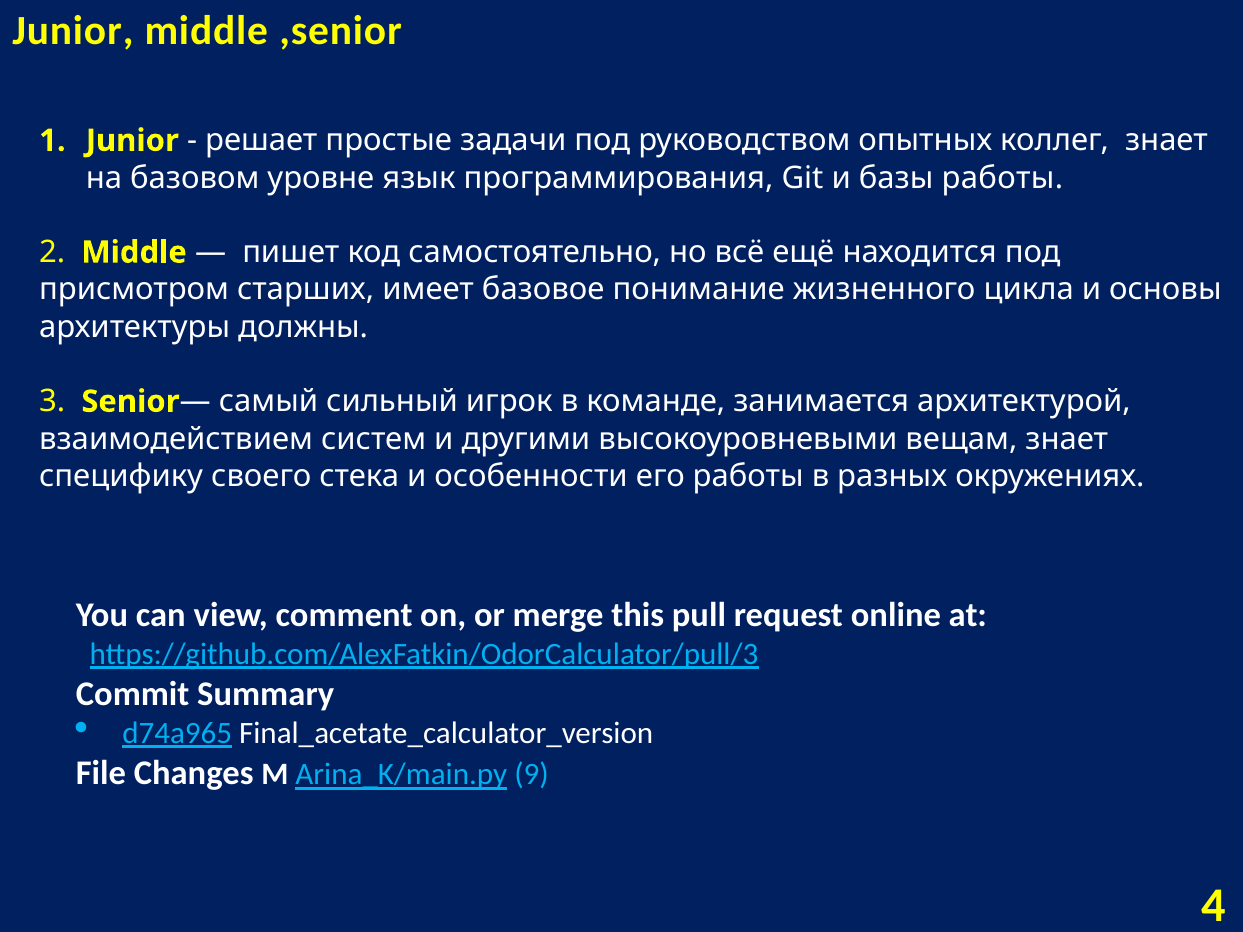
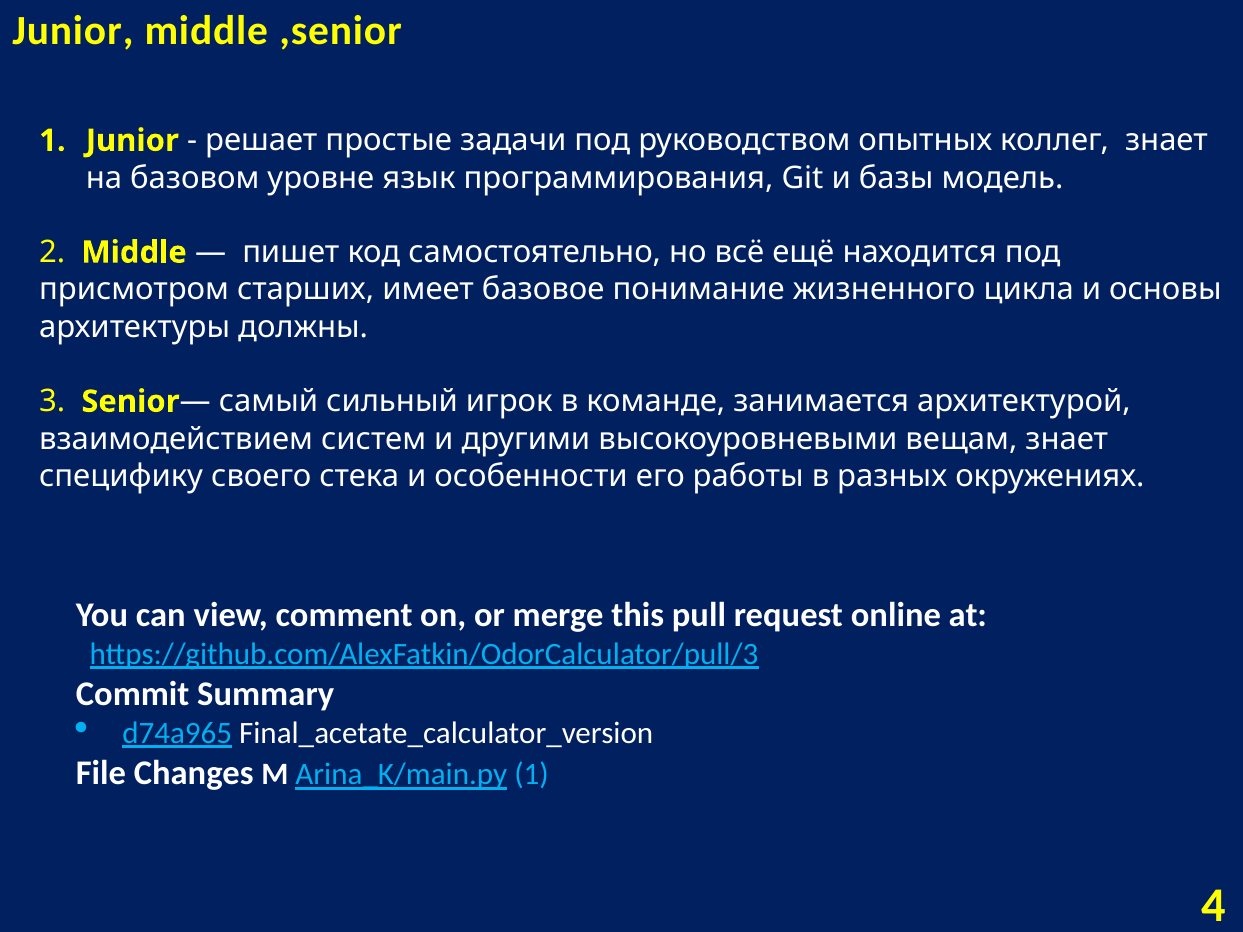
базы работы: работы -> модель
Arina_K/main.py 9: 9 -> 1
